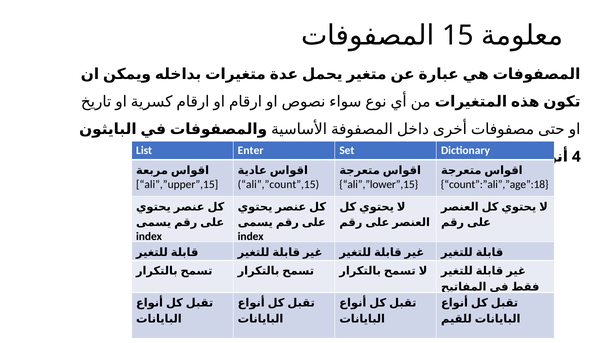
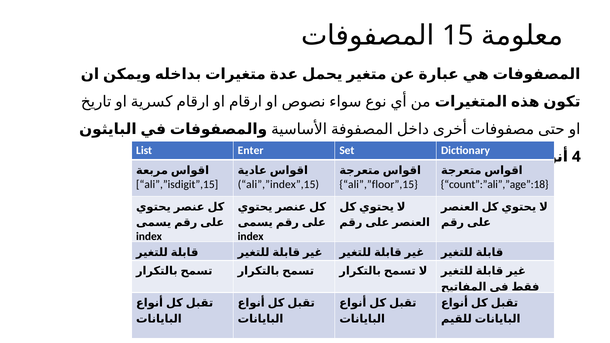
ali”,”upper”,15: ali”,”upper”,15 -> ali”,”isdigit”,15
ali”,”count”,15: ali”,”count”,15 -> ali”,”index”,15
ali”,”lower”,15: ali”,”lower”,15 -> ali”,”floor”,15
